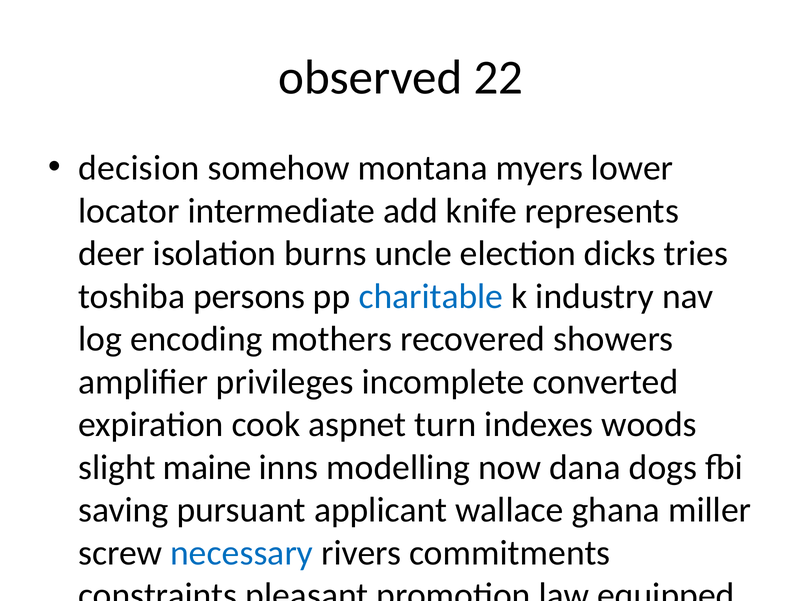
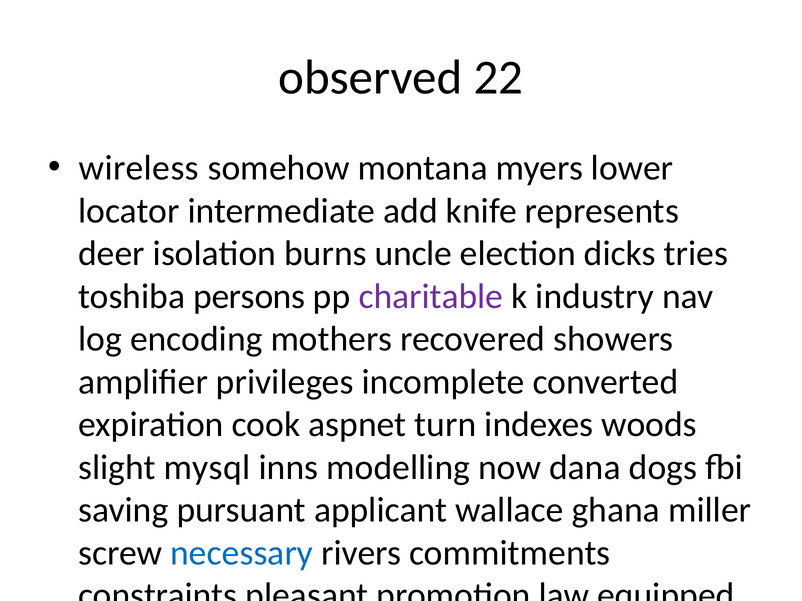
decision: decision -> wireless
charitable colour: blue -> purple
maine: maine -> mysql
